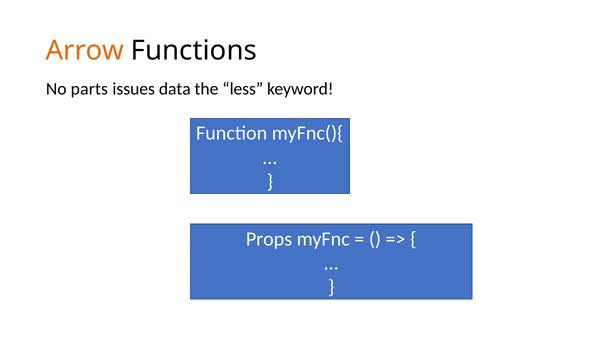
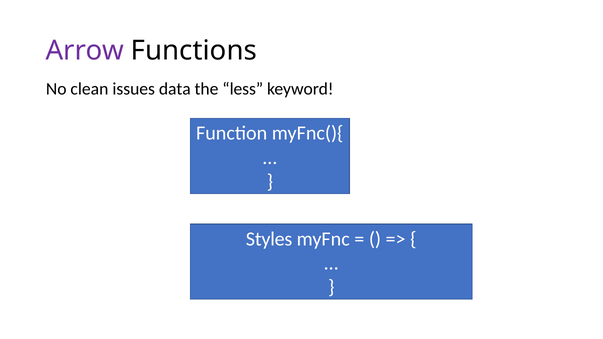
Arrow colour: orange -> purple
parts: parts -> clean
Props: Props -> Styles
